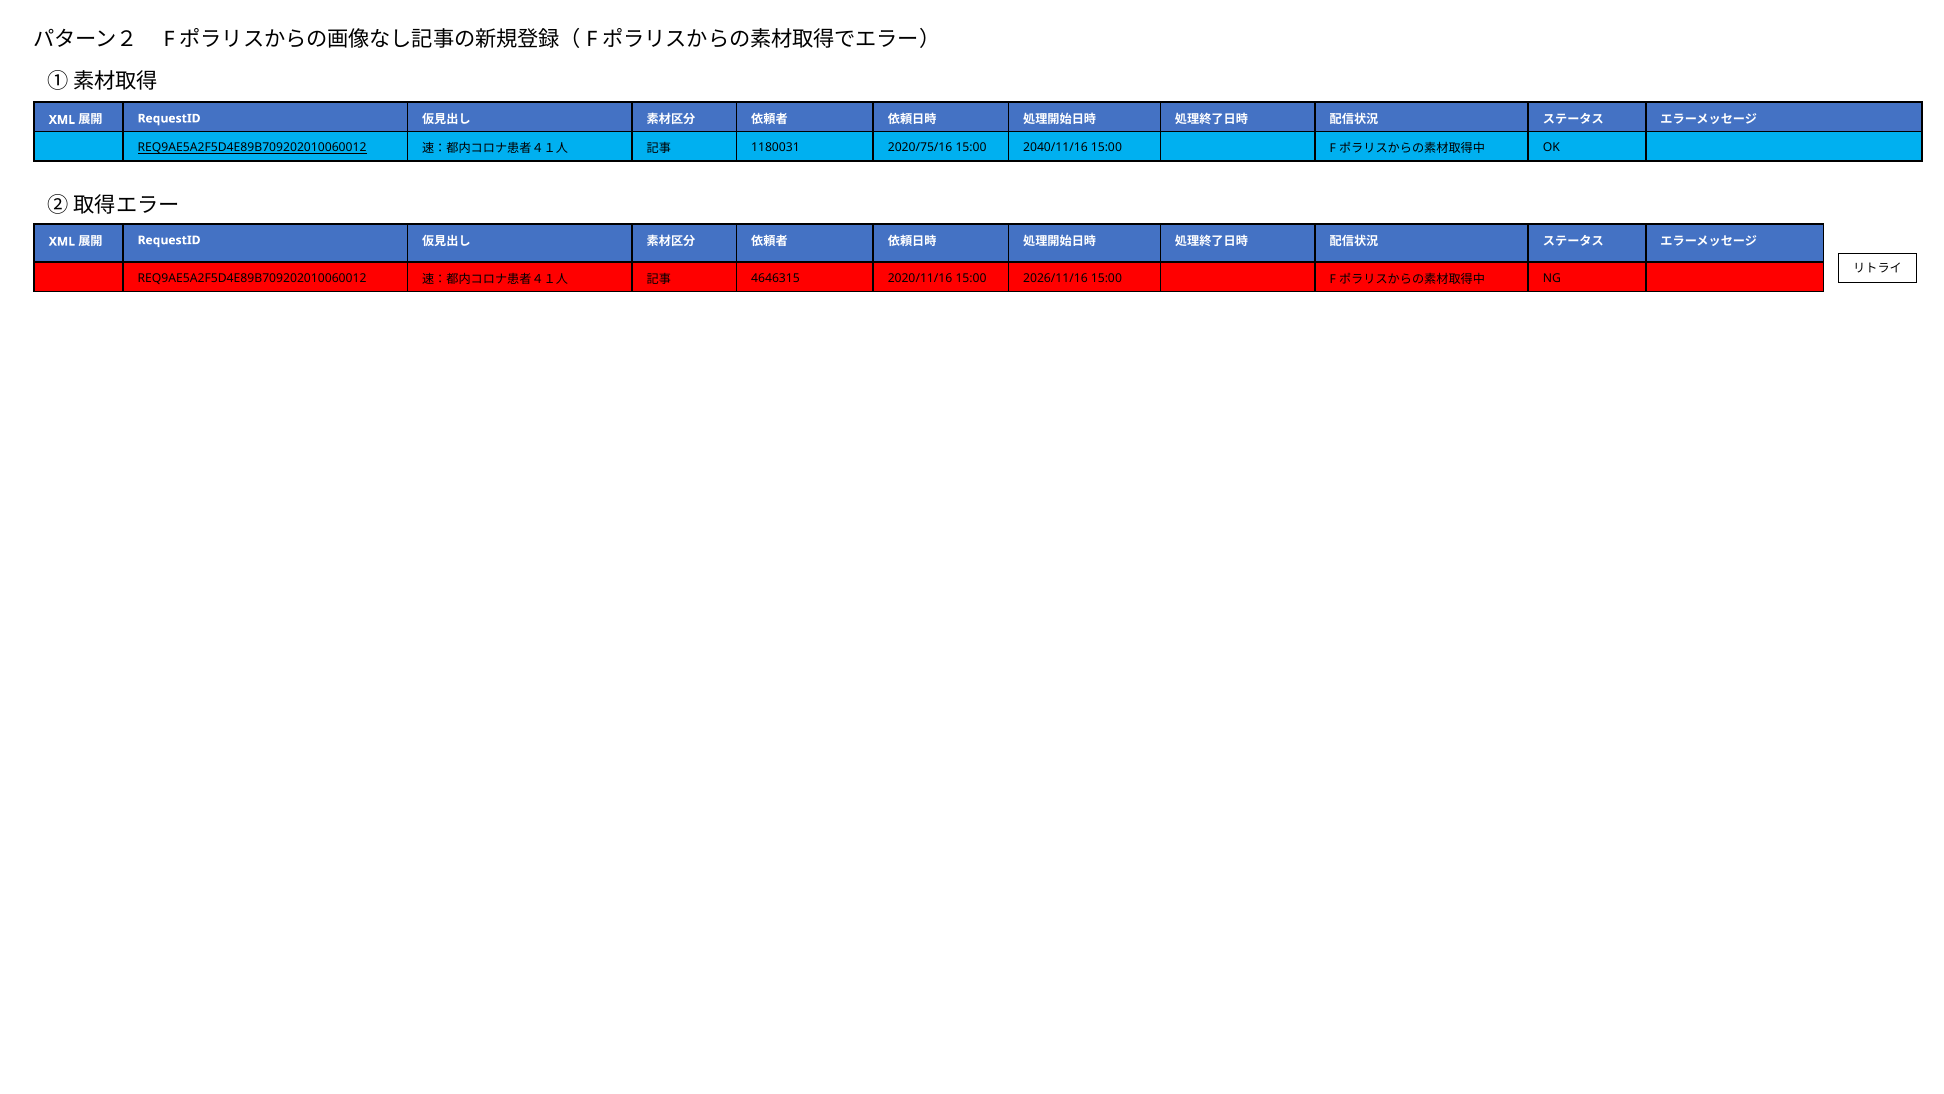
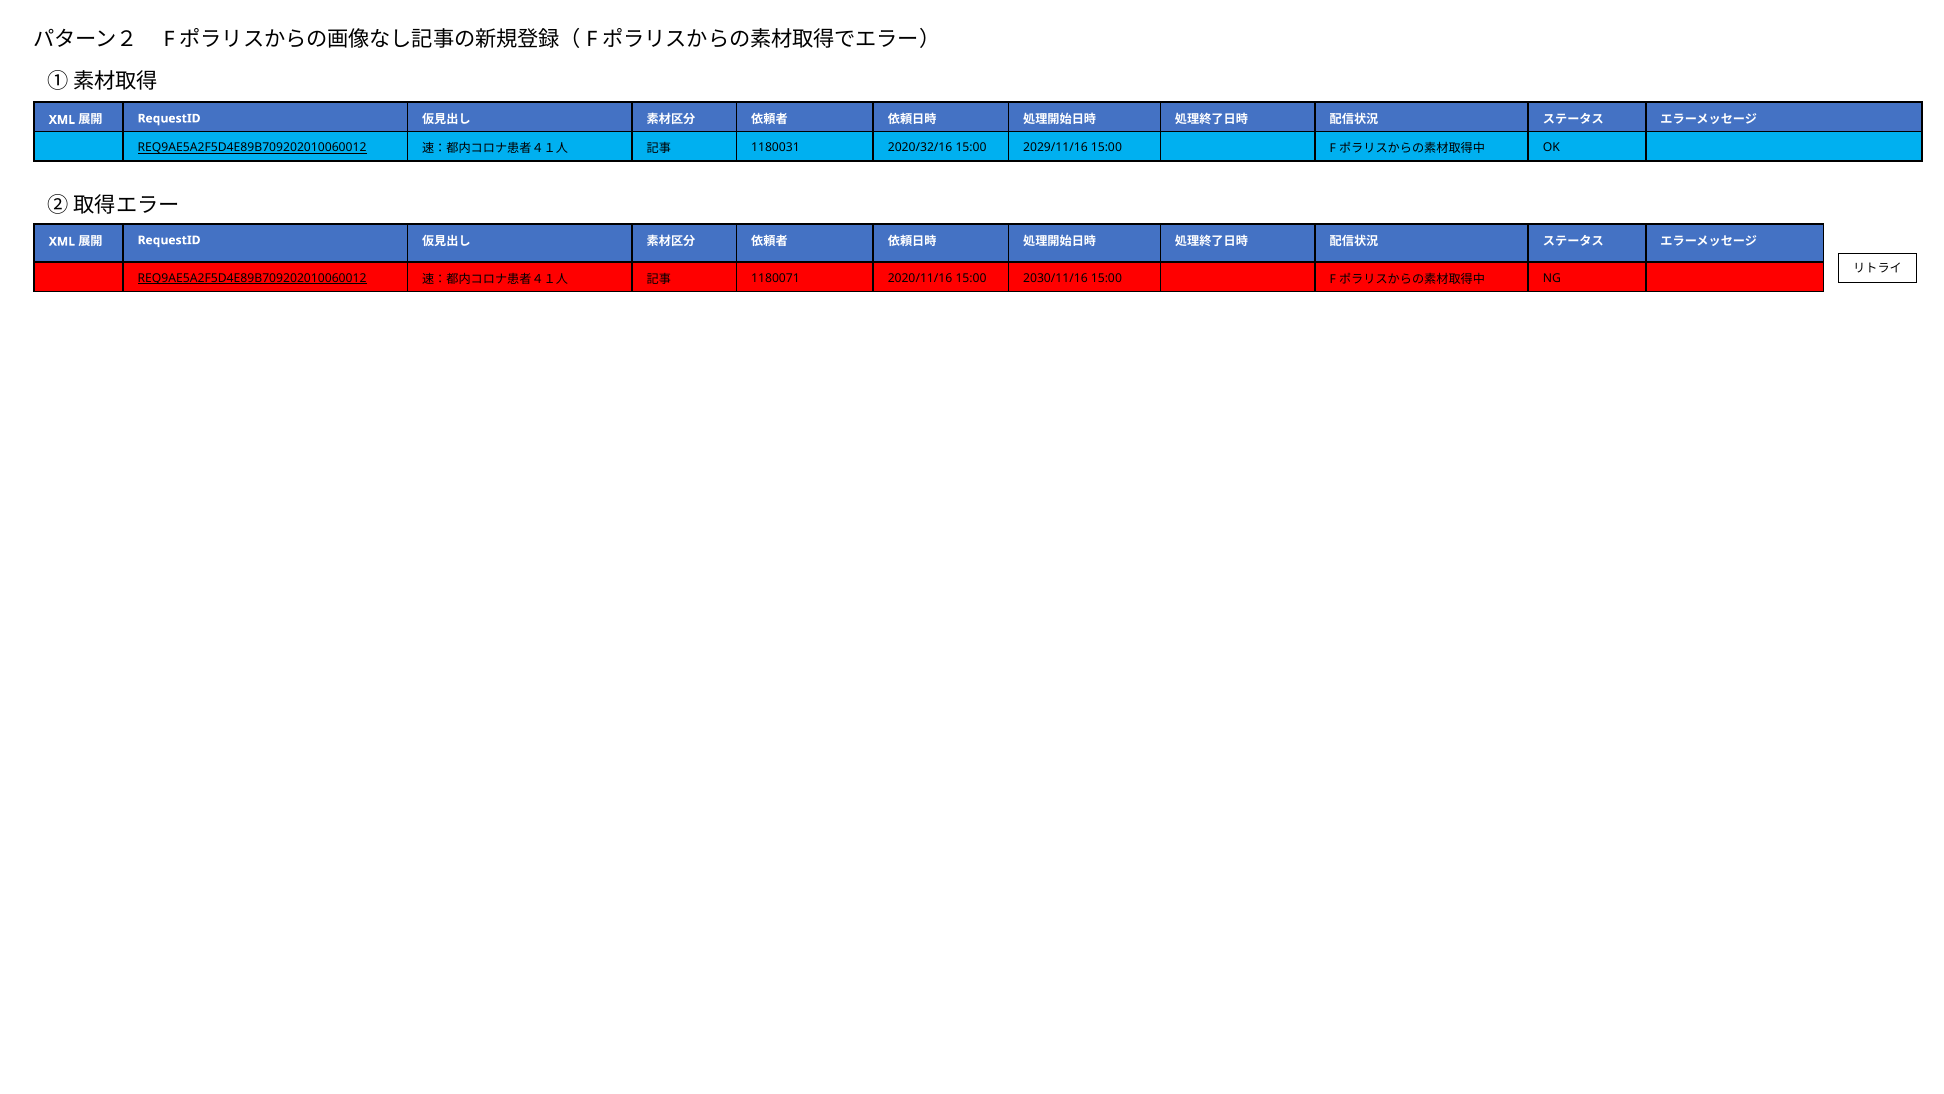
2020/75/16: 2020/75/16 -> 2020/32/16
2040/11/16: 2040/11/16 -> 2029/11/16
REQ9AE5A2F5D4E89B709202010060012 at (252, 278) underline: none -> present
4646315: 4646315 -> 1180071
2026/11/16: 2026/11/16 -> 2030/11/16
